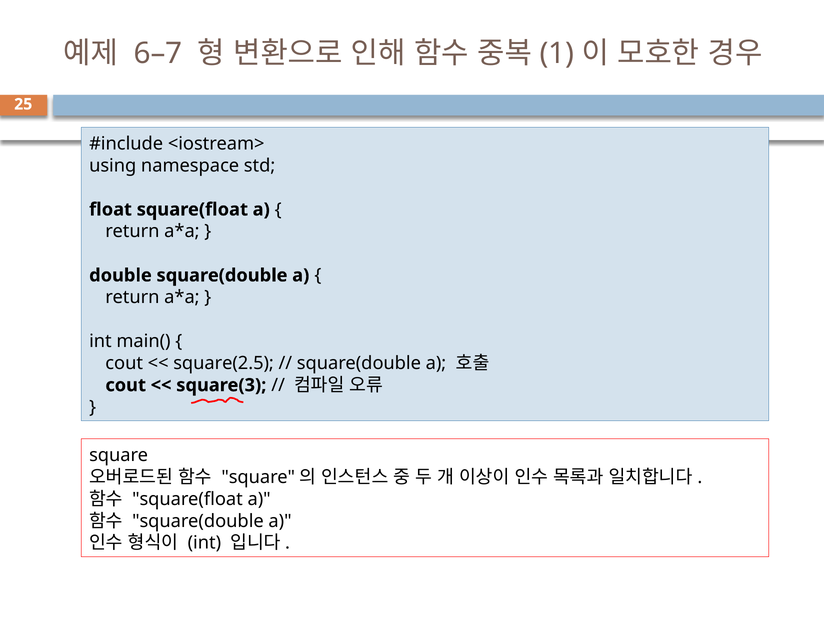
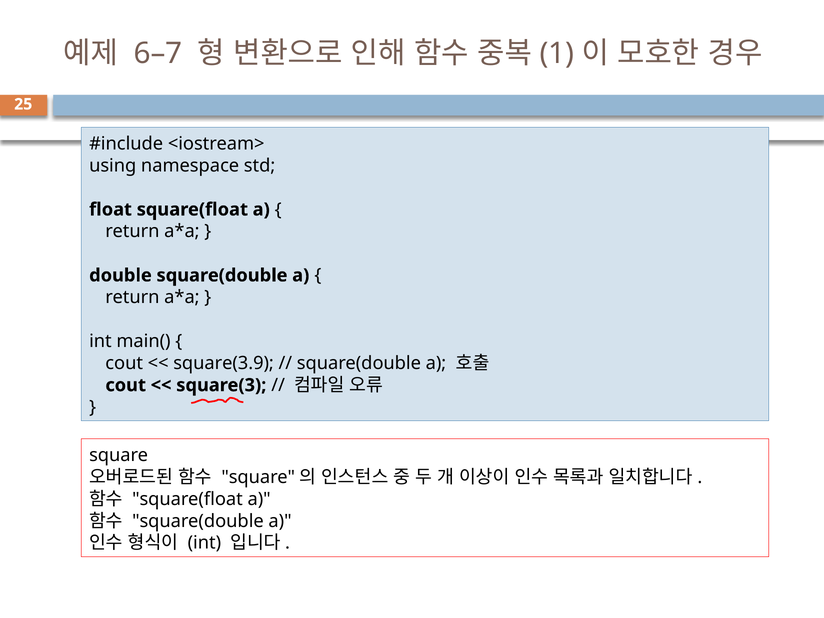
square(2.5: square(2.5 -> square(3.9
